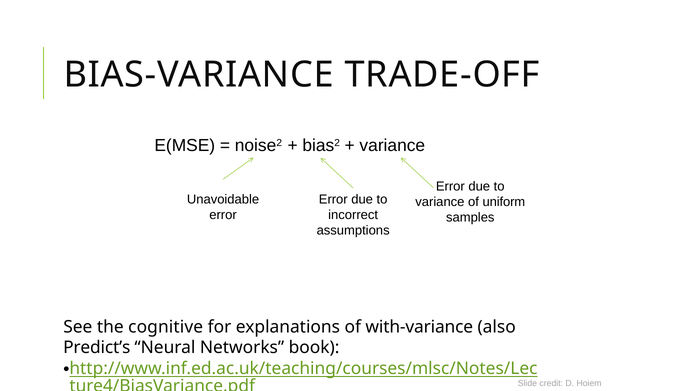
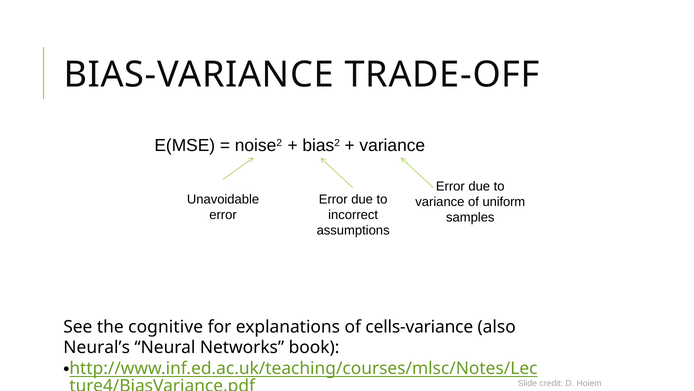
with-variance: with-variance -> cells-variance
Predict’s: Predict’s -> Neural’s
